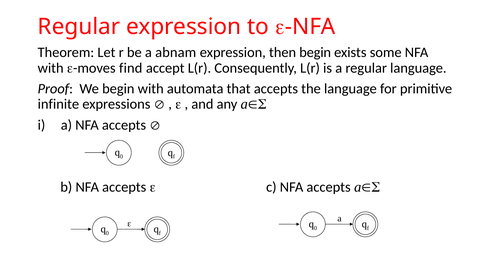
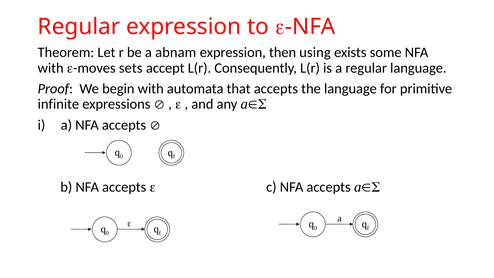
then begin: begin -> using
find: find -> sets
